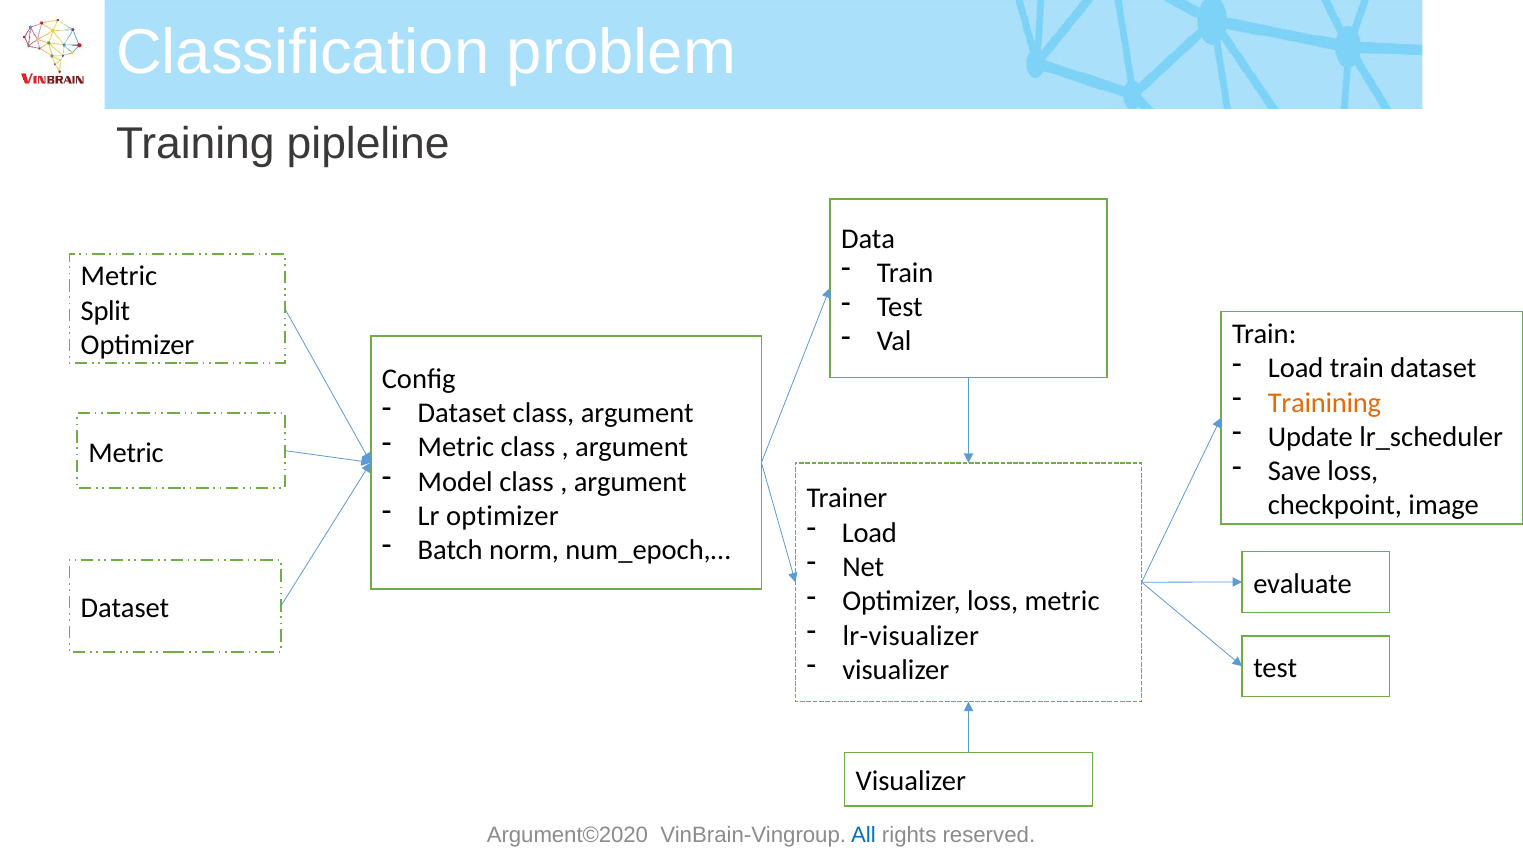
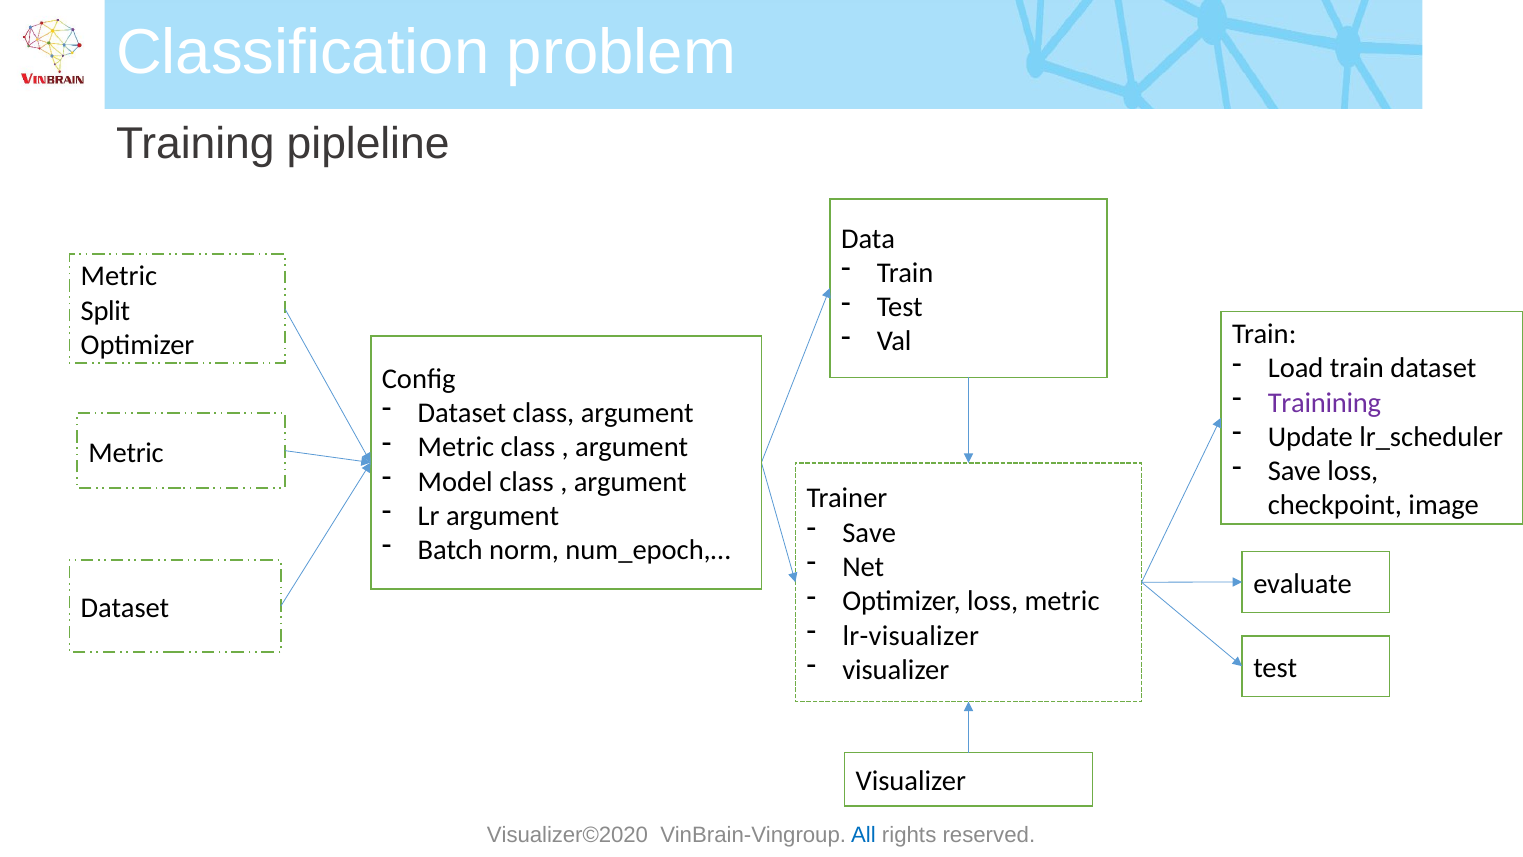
Trainining colour: orange -> purple
Lr optimizer: optimizer -> argument
Load at (869, 533): Load -> Save
Argument©2020: Argument©2020 -> Visualizer©2020
